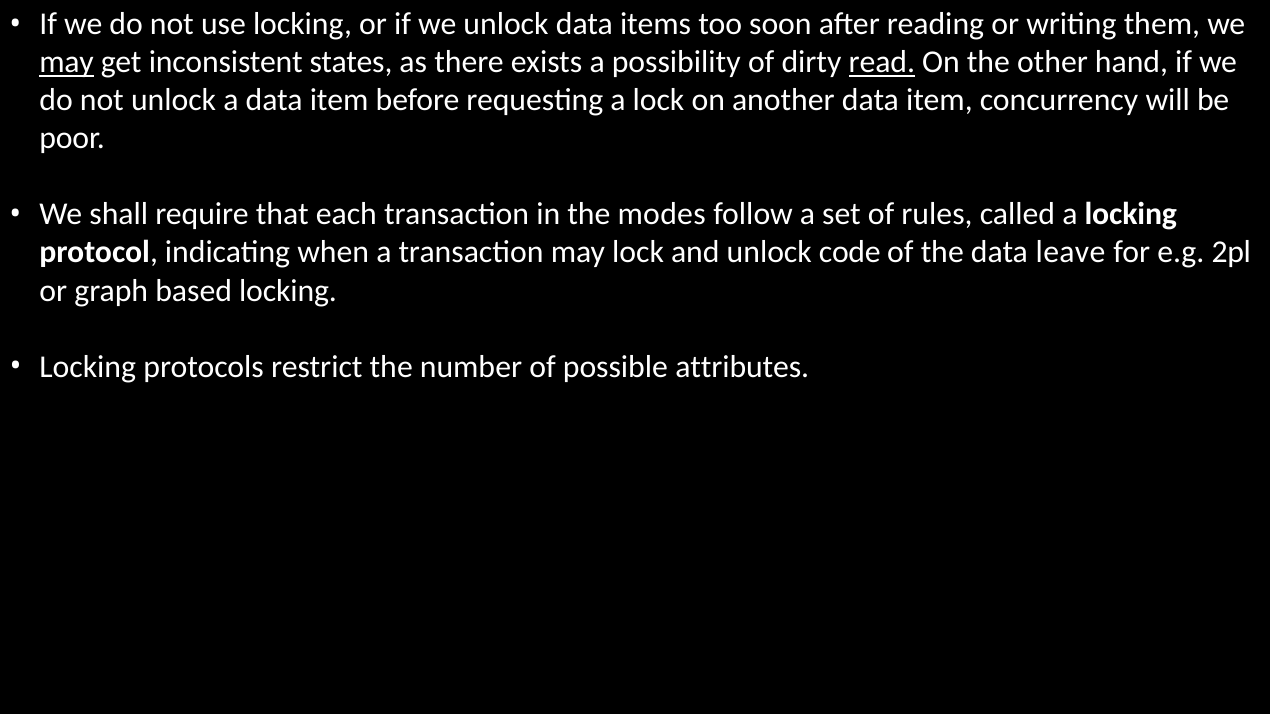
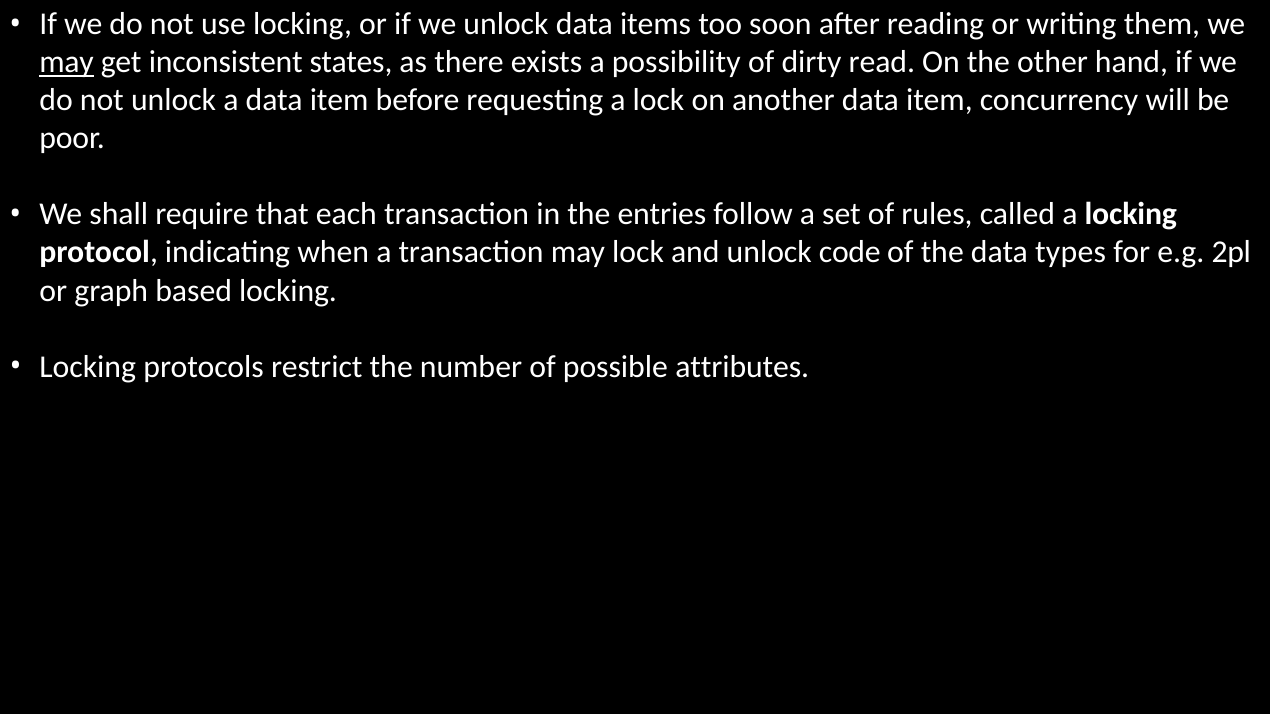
read underline: present -> none
modes: modes -> entries
leave: leave -> types
